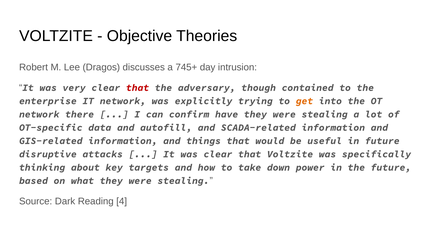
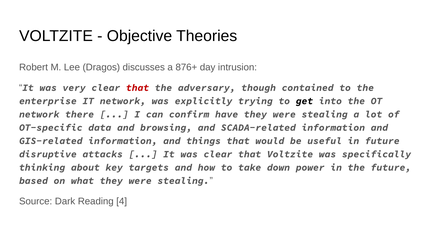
745+: 745+ -> 876+
get colour: orange -> black
autofill: autofill -> browsing
